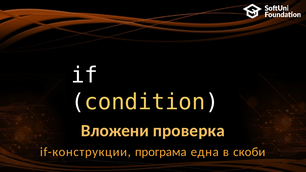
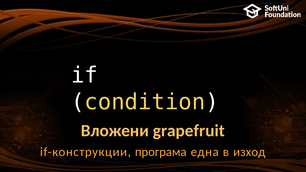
проверка: проверка -> grapefruit
скоби: скоби -> изход
